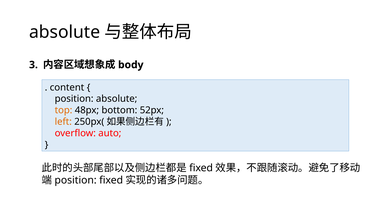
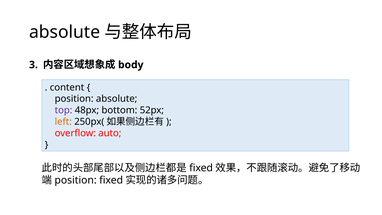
top colour: orange -> purple
